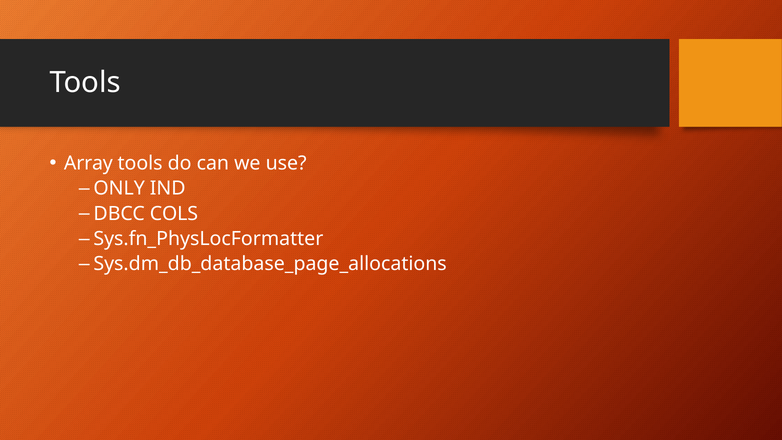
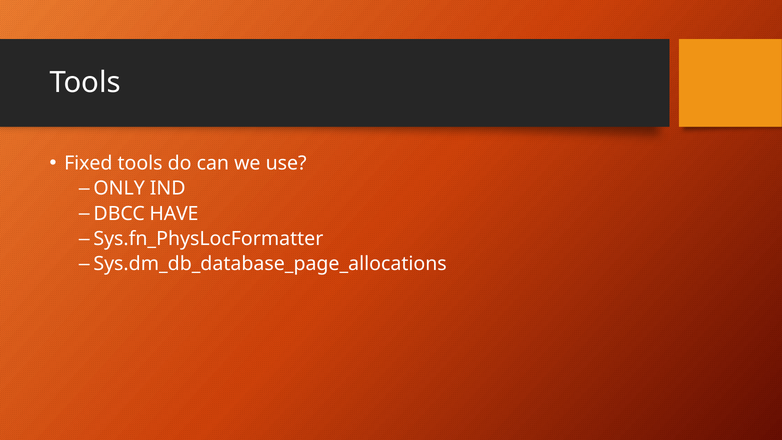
Array: Array -> Fixed
COLS: COLS -> HAVE
